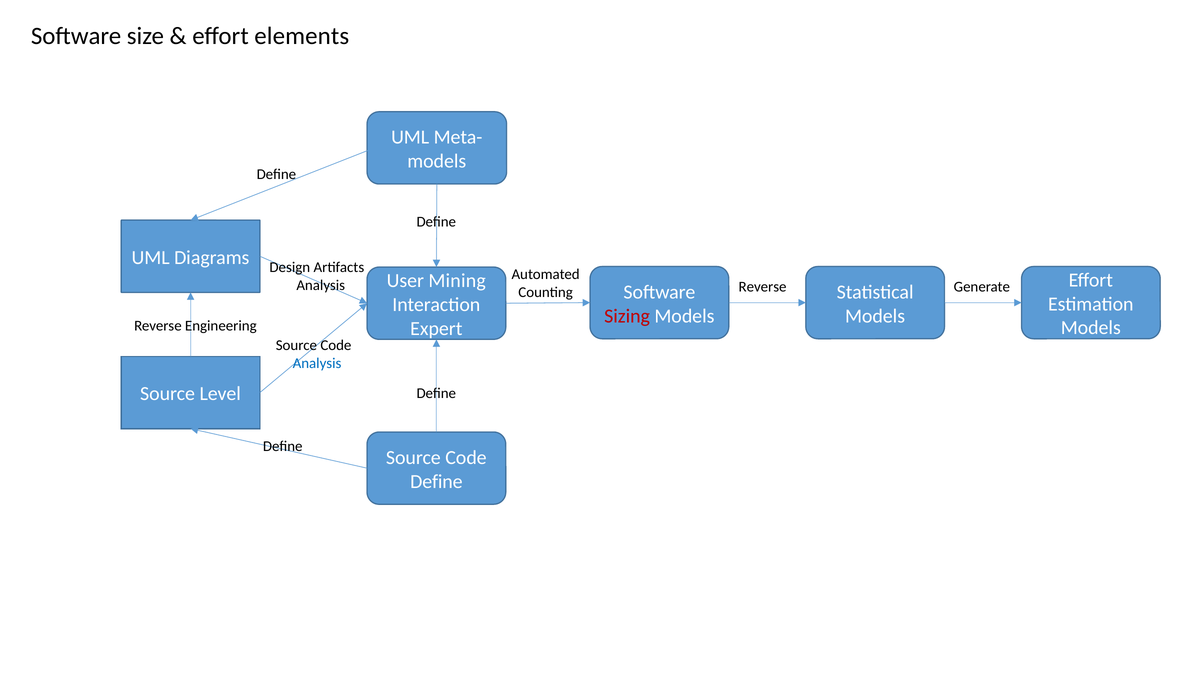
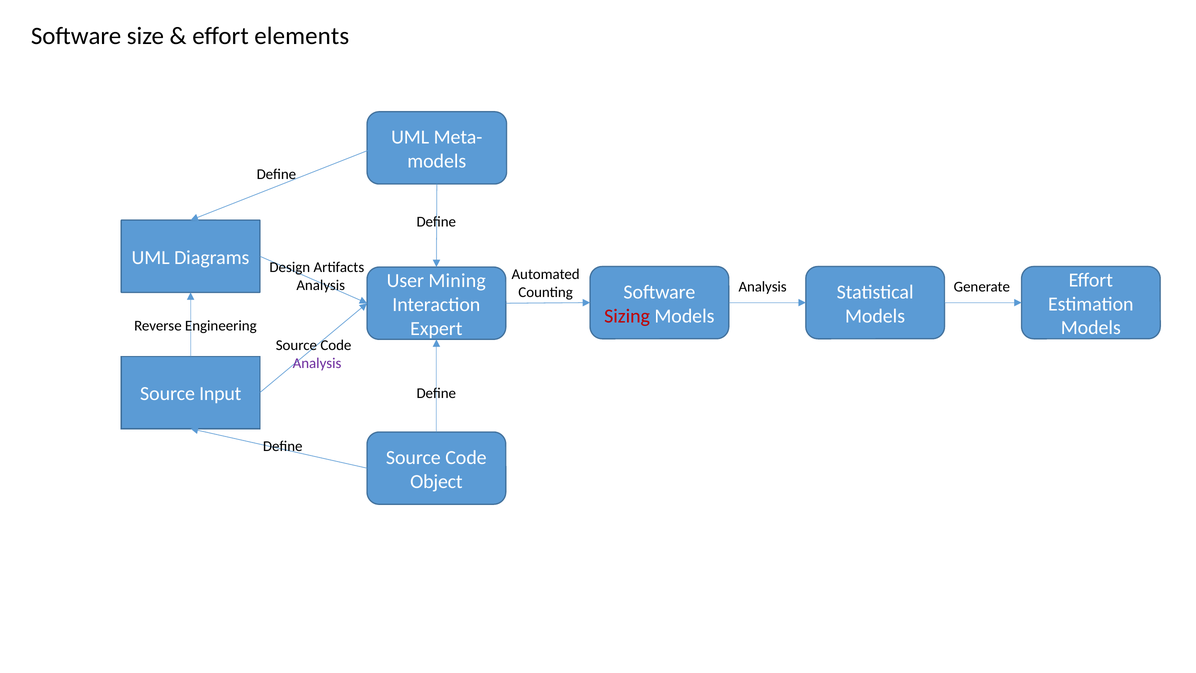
Counting Reverse: Reverse -> Analysis
Analysis at (317, 363) colour: blue -> purple
Level: Level -> Input
Define at (436, 481): Define -> Object
